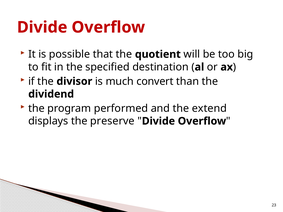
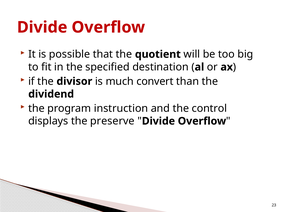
performed: performed -> instruction
extend: extend -> control
